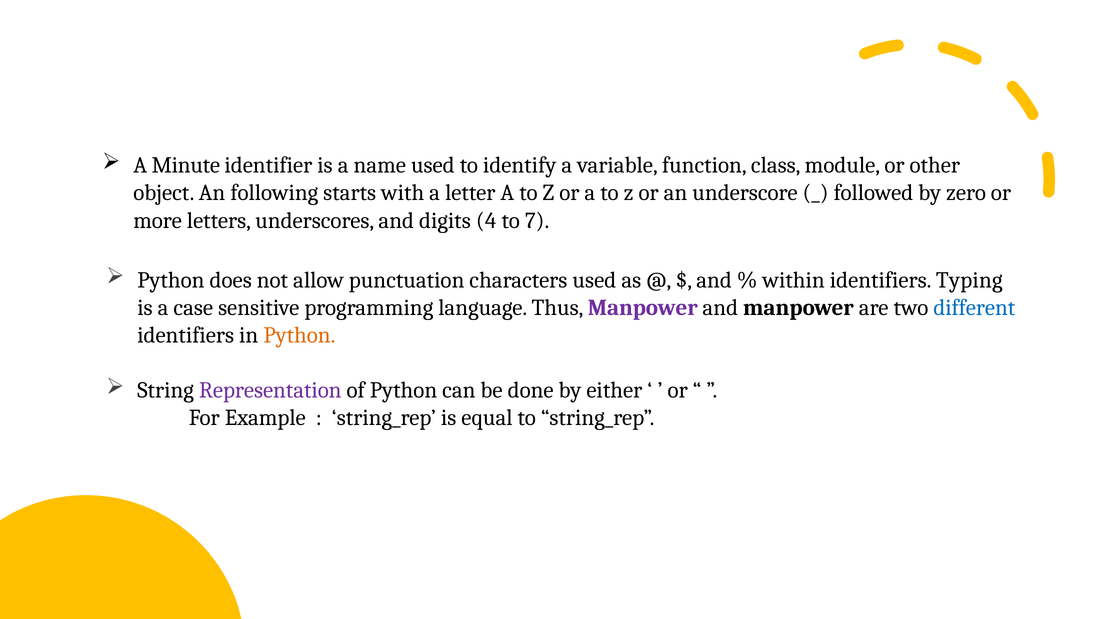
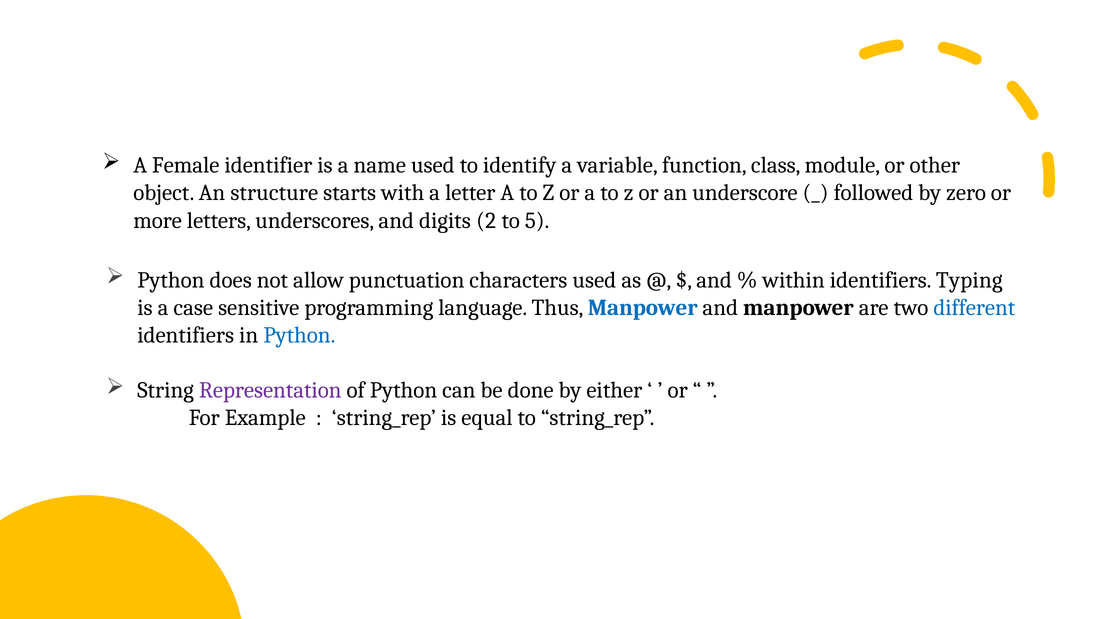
Minute: Minute -> Female
following: following -> structure
4: 4 -> 2
7: 7 -> 5
Manpower at (643, 308) colour: purple -> blue
Python at (299, 335) colour: orange -> blue
